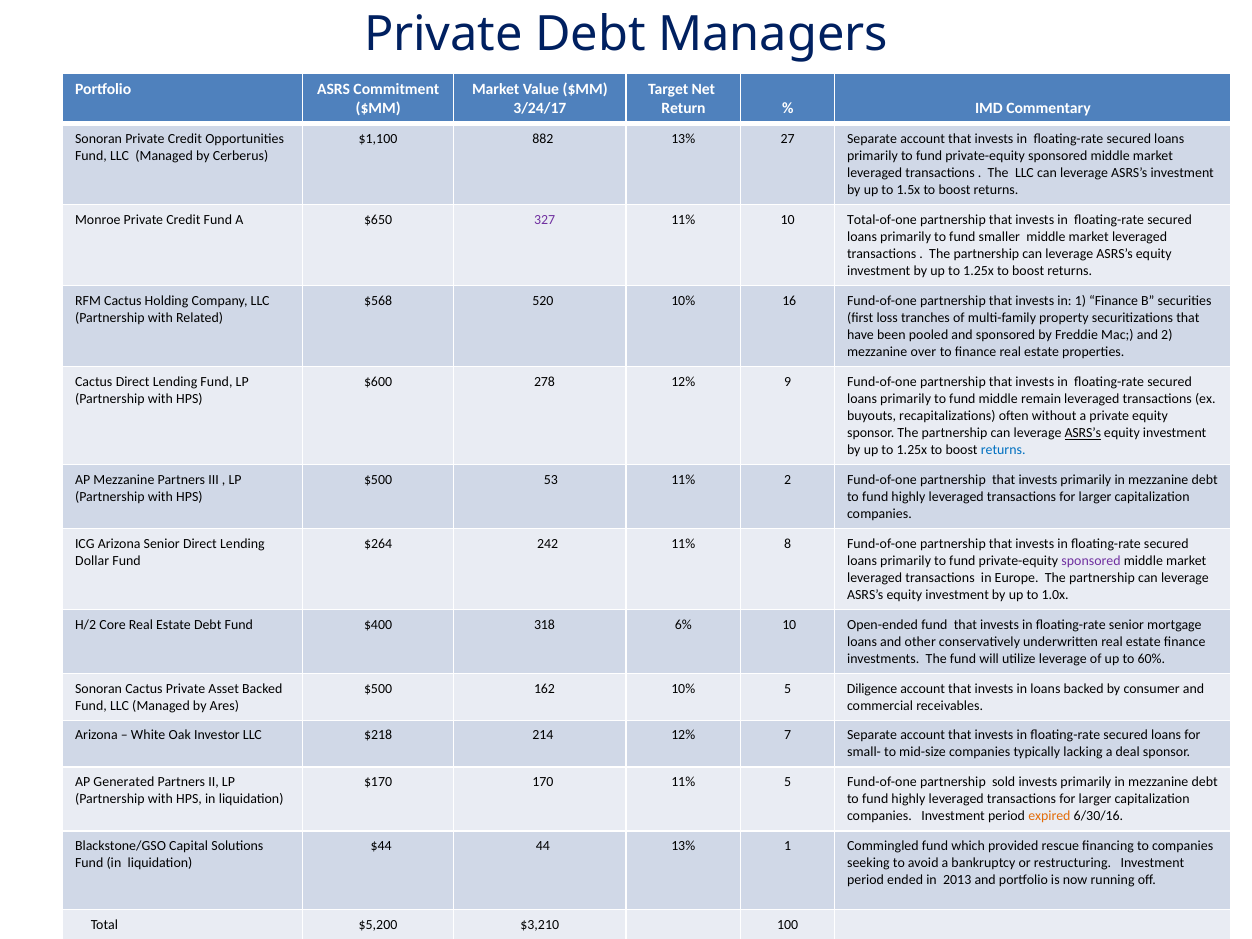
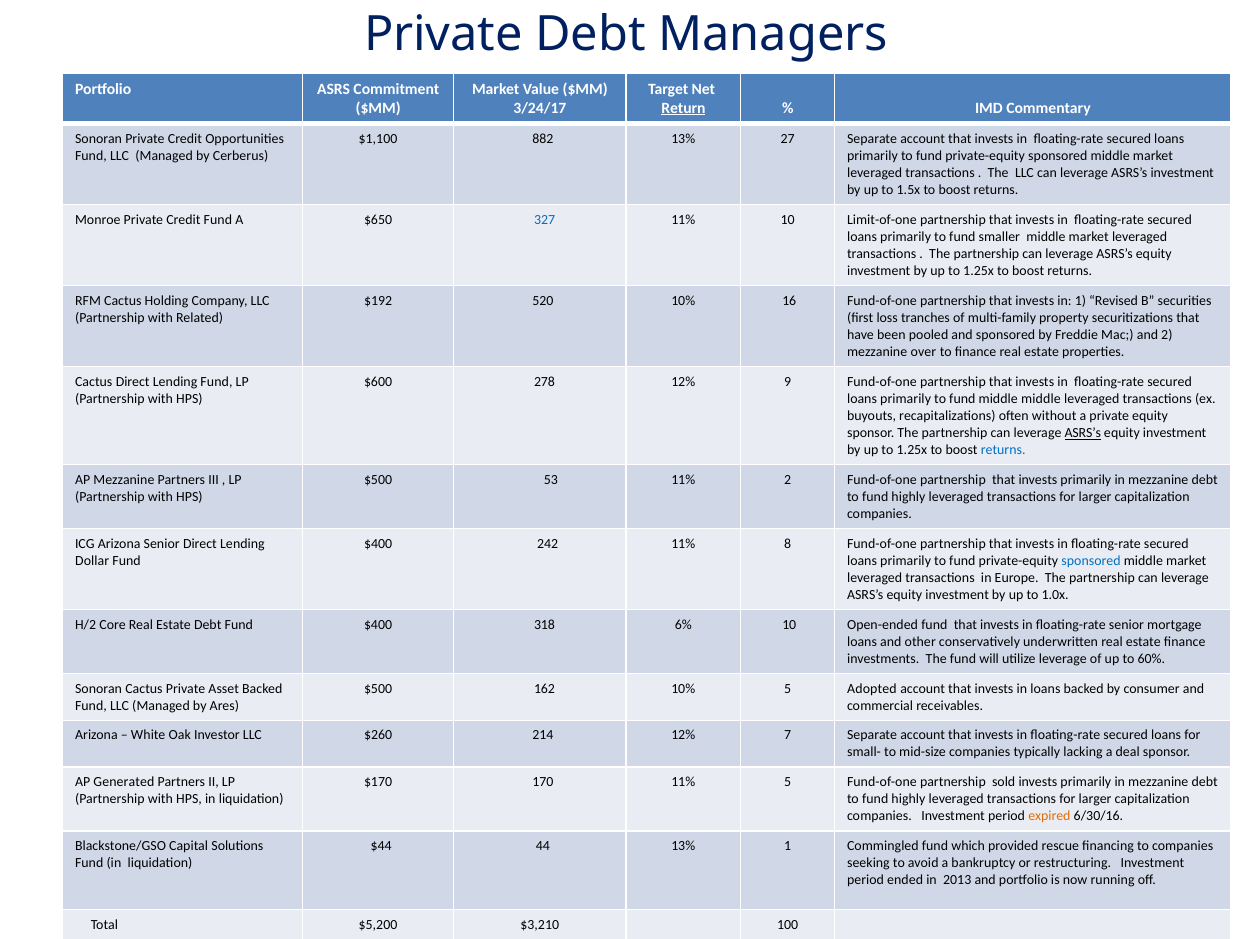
Return underline: none -> present
327 colour: purple -> blue
Total-of-one: Total-of-one -> Limit-of-one
$568: $568 -> $192
1 Finance: Finance -> Revised
middle remain: remain -> middle
$264 at (378, 544): $264 -> $400
sponsored at (1091, 561) colour: purple -> blue
Diligence: Diligence -> Adopted
$218: $218 -> $260
